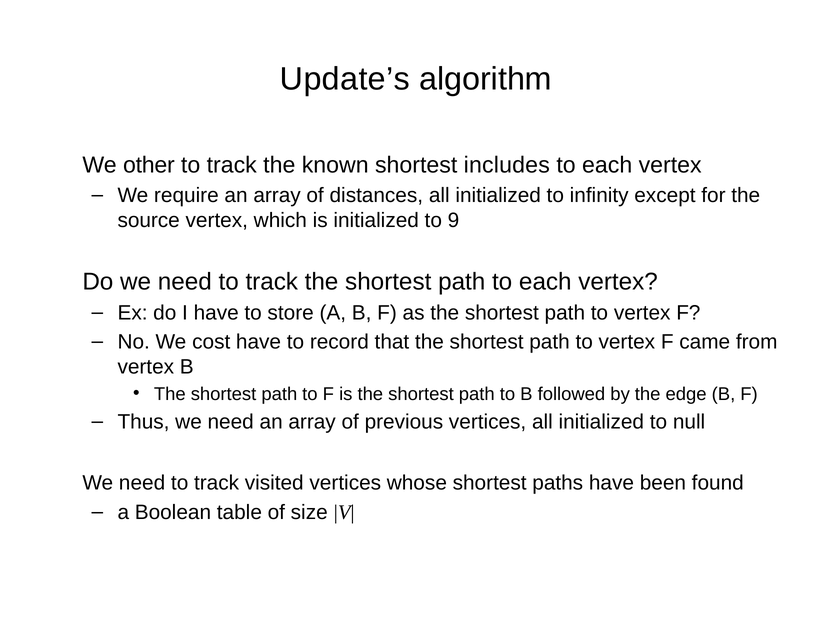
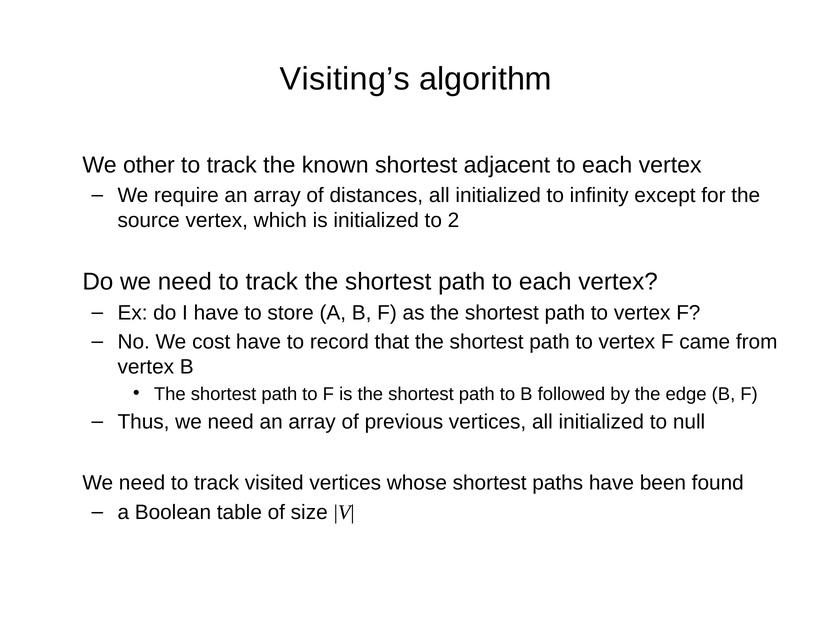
Update’s: Update’s -> Visiting’s
includes: includes -> adjacent
9: 9 -> 2
